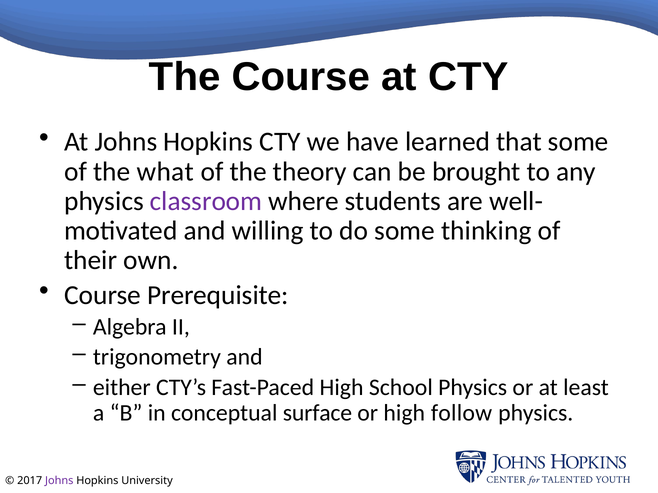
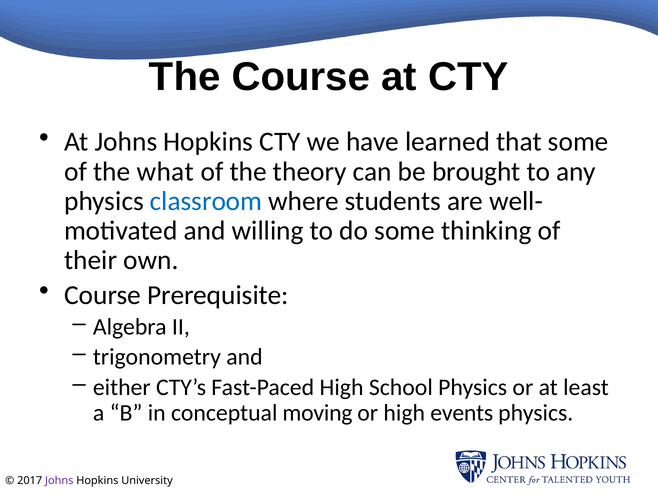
classroom colour: purple -> blue
surface: surface -> moving
follow: follow -> events
